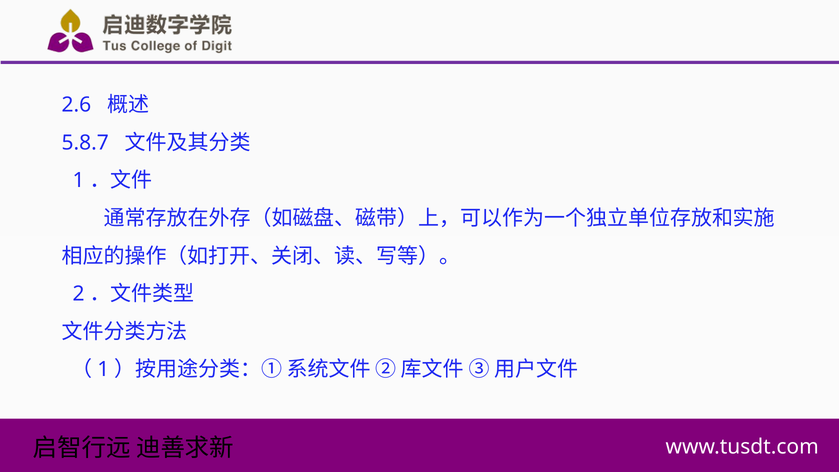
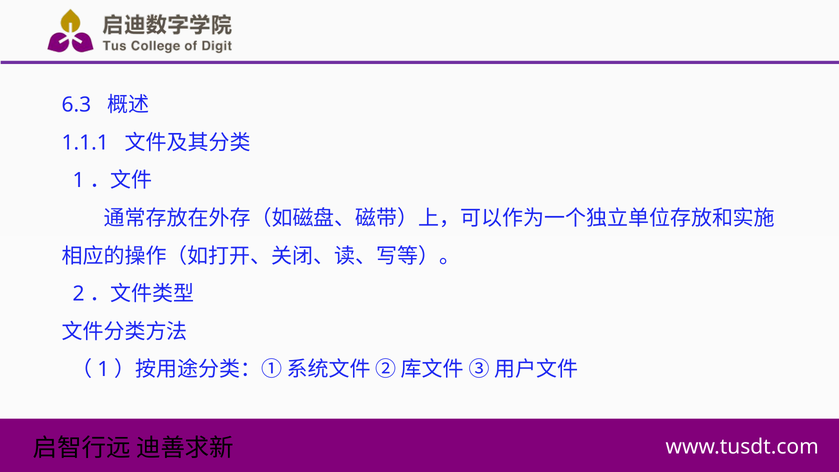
2.6: 2.6 -> 6.3
5.8.7: 5.8.7 -> 1.1.1
